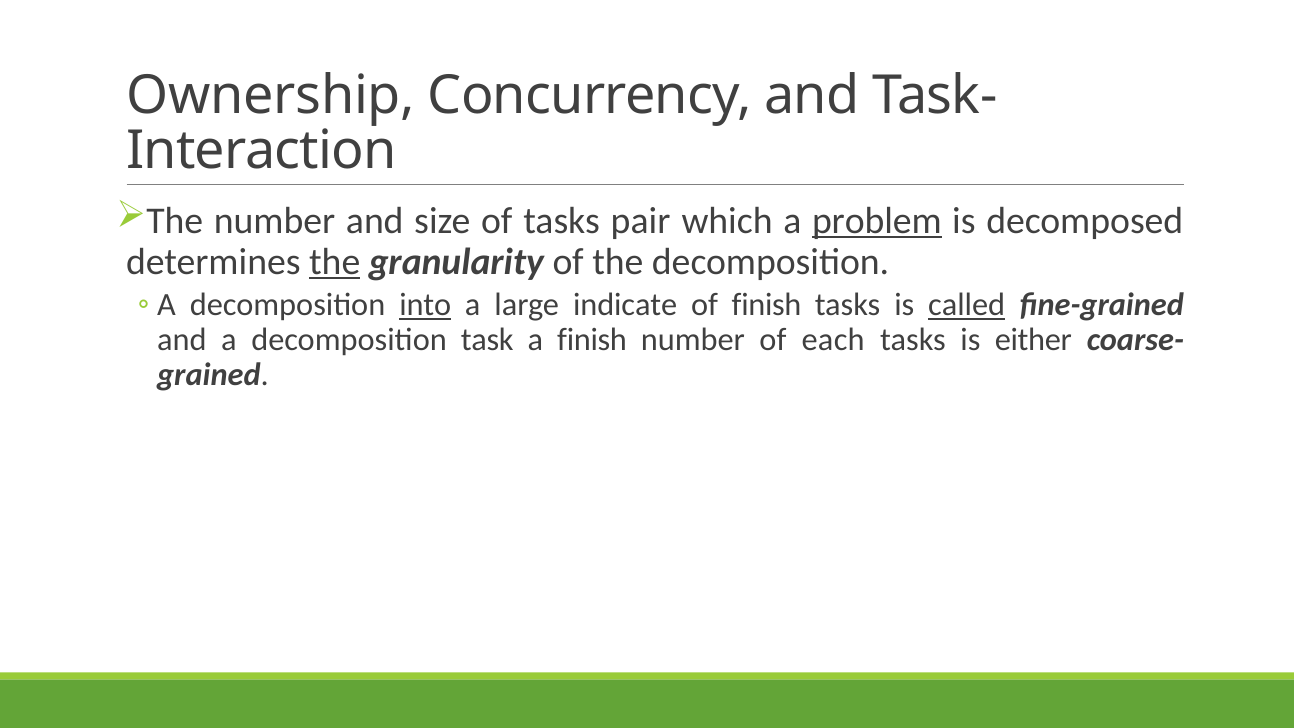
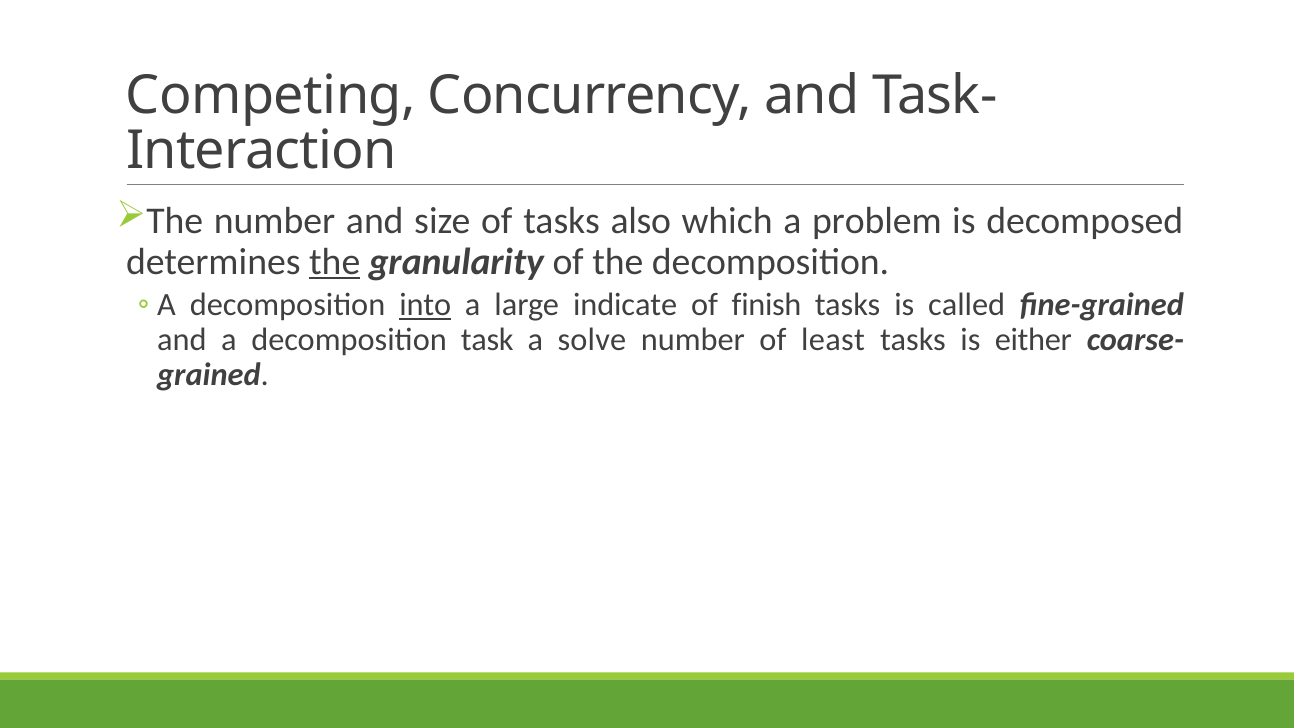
Ownership: Ownership -> Competing
pair: pair -> also
problem underline: present -> none
called underline: present -> none
a finish: finish -> solve
each: each -> least
